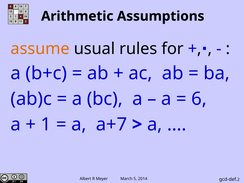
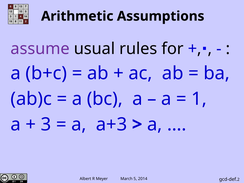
assume colour: orange -> purple
6: 6 -> 1
1: 1 -> 3
a+7: a+7 -> a+3
